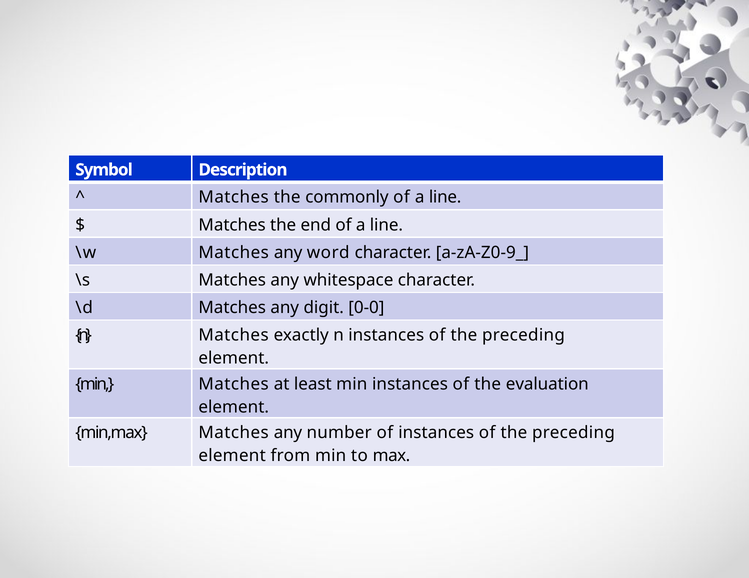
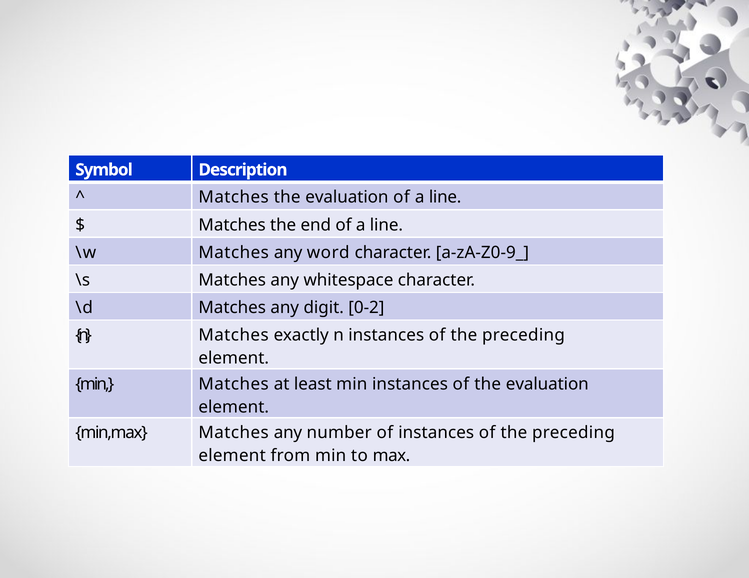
Matches the commonly: commonly -> evaluation
0-0: 0-0 -> 0-2
